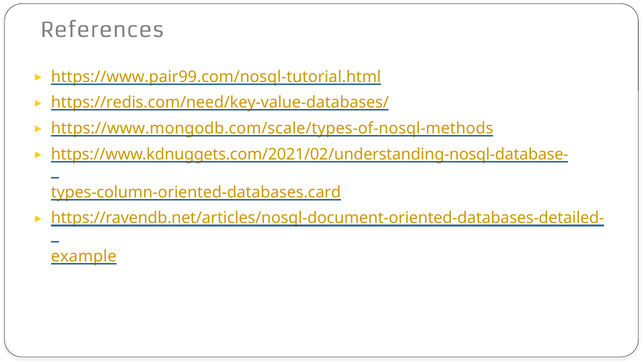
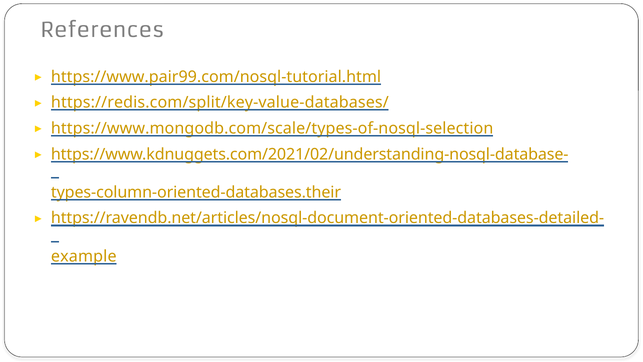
https://redis.com/need/key-value-databases/: https://redis.com/need/key-value-databases/ -> https://redis.com/split/key-value-databases/
https://www.mongodb.com/scale/types-of-nosql-methods: https://www.mongodb.com/scale/types-of-nosql-methods -> https://www.mongodb.com/scale/types-of-nosql-selection
types-column-oriented-databases.card: types-column-oriented-databases.card -> types-column-oriented-databases.their
